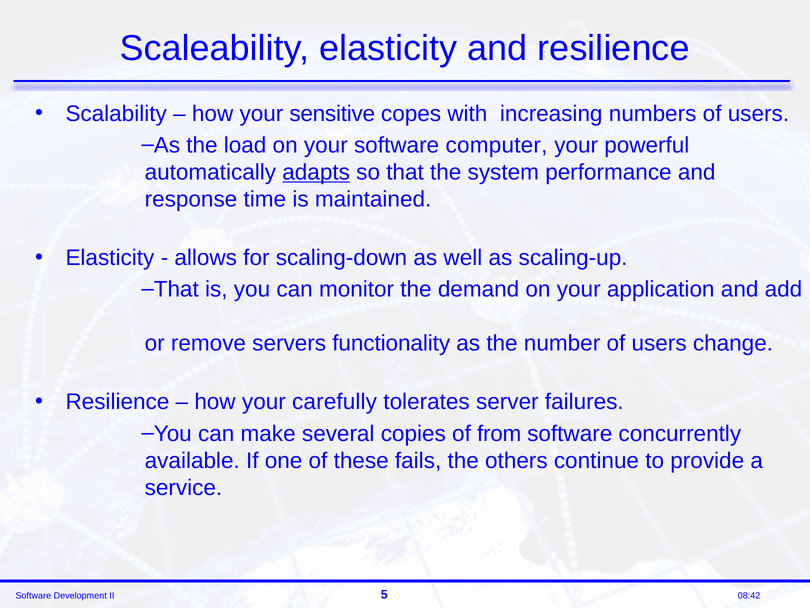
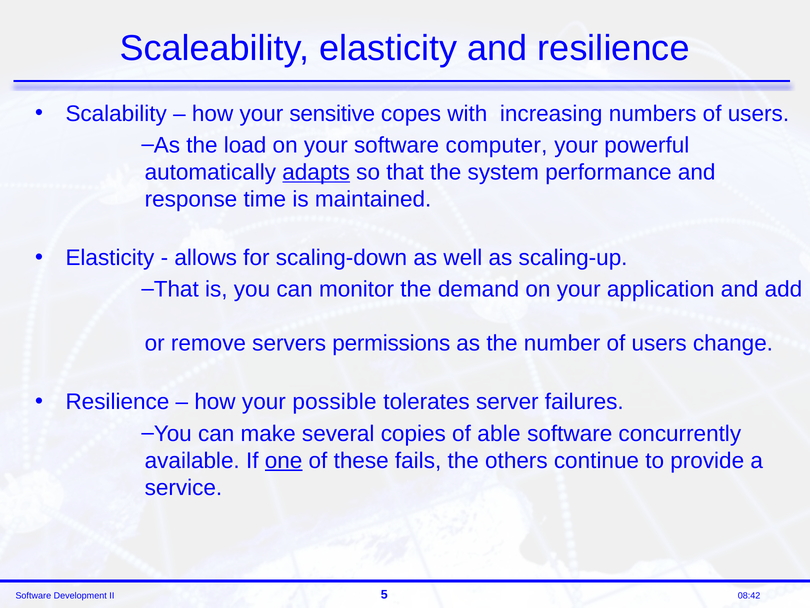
functionality: functionality -> permissions
carefully: carefully -> possible
from: from -> able
one underline: none -> present
